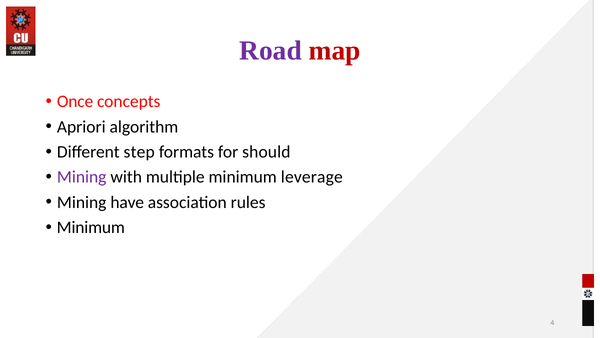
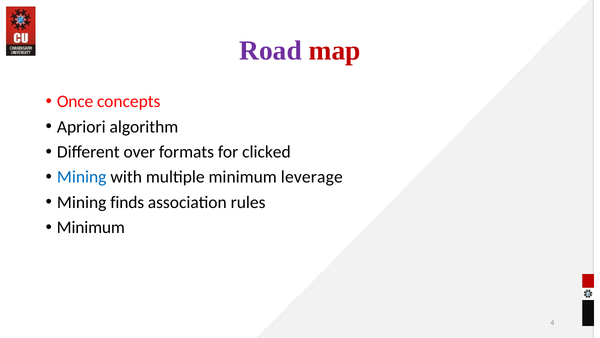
step: step -> over
should: should -> clicked
Mining at (82, 177) colour: purple -> blue
have: have -> finds
